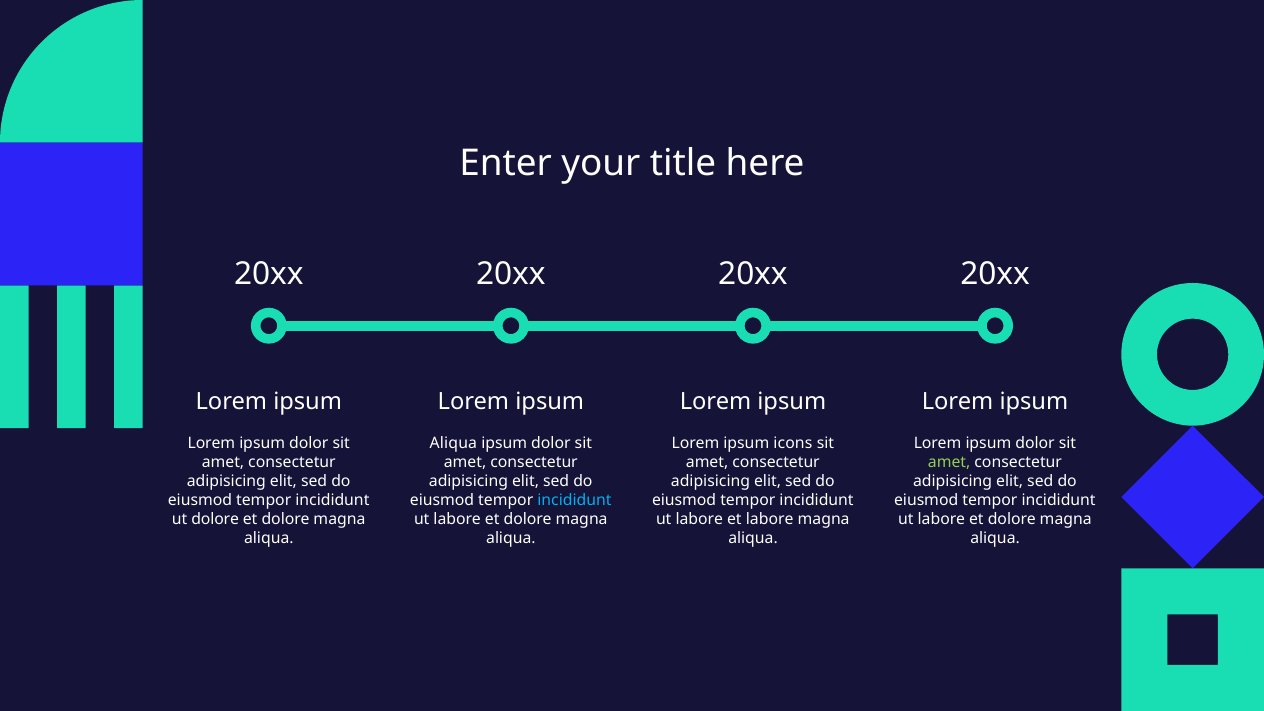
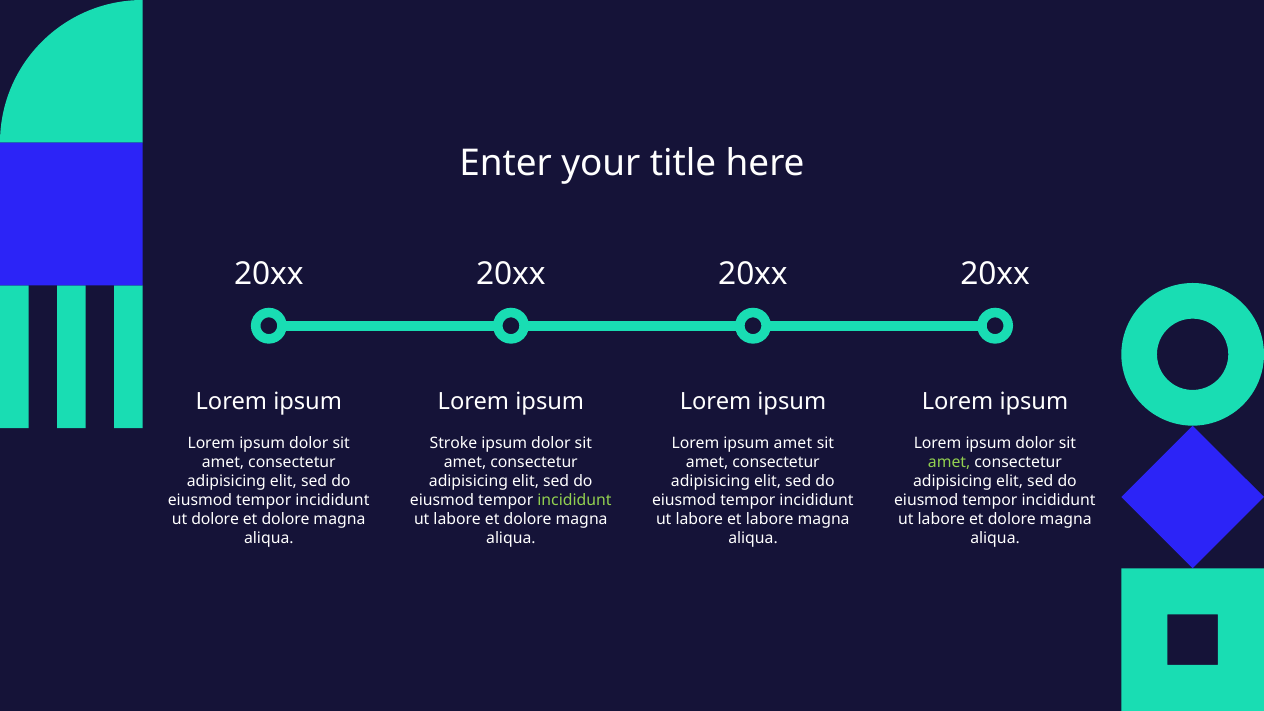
Aliqua at (453, 443): Aliqua -> Stroke
ipsum icons: icons -> amet
incididunt at (574, 500) colour: light blue -> light green
